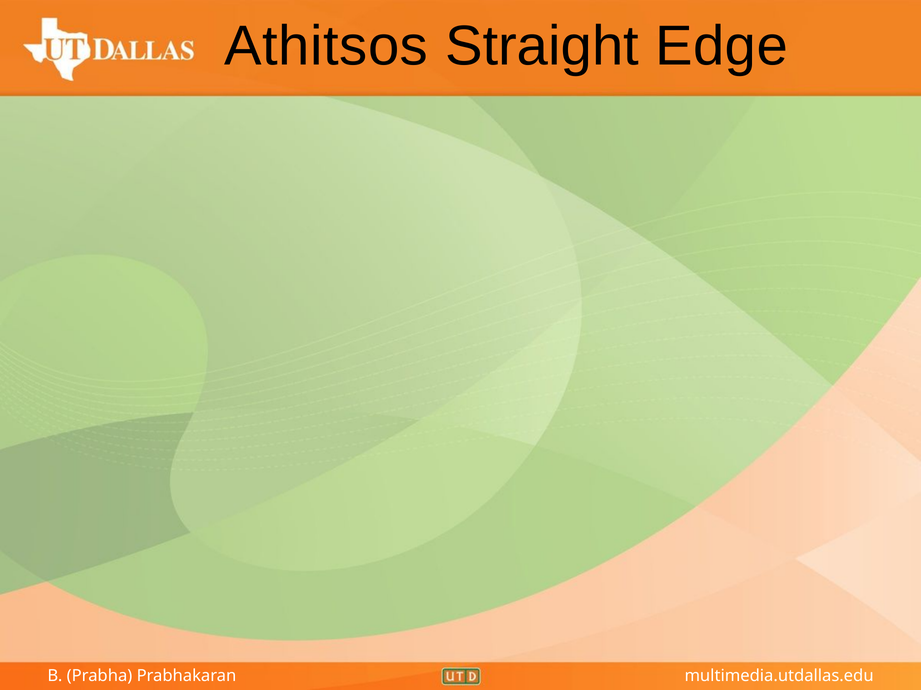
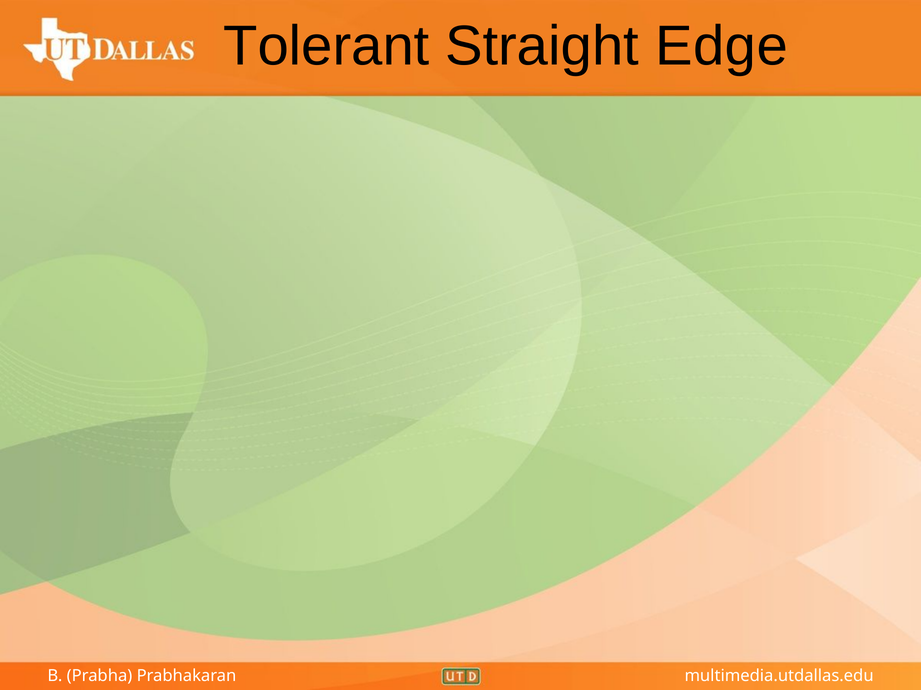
Athitsos: Athitsos -> Tolerant
